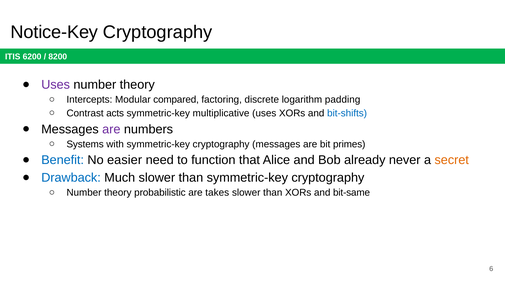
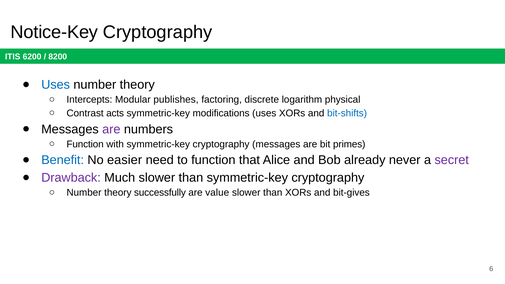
Uses at (56, 85) colour: purple -> blue
compared: compared -> publishes
padding: padding -> physical
multiplicative: multiplicative -> modifications
Systems at (85, 144): Systems -> Function
secret colour: orange -> purple
Drawback colour: blue -> purple
probabilistic: probabilistic -> successfully
takes: takes -> value
bit-same: bit-same -> bit-gives
